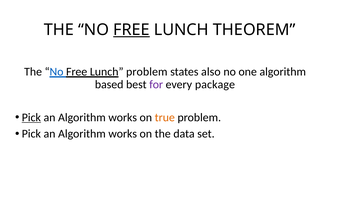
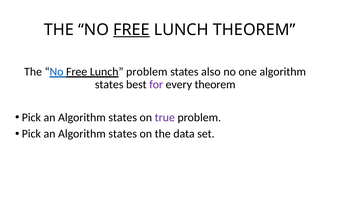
based at (109, 85): based -> states
every package: package -> theorem
Pick at (31, 117) underline: present -> none
works at (123, 117): works -> states
true colour: orange -> purple
works at (123, 134): works -> states
